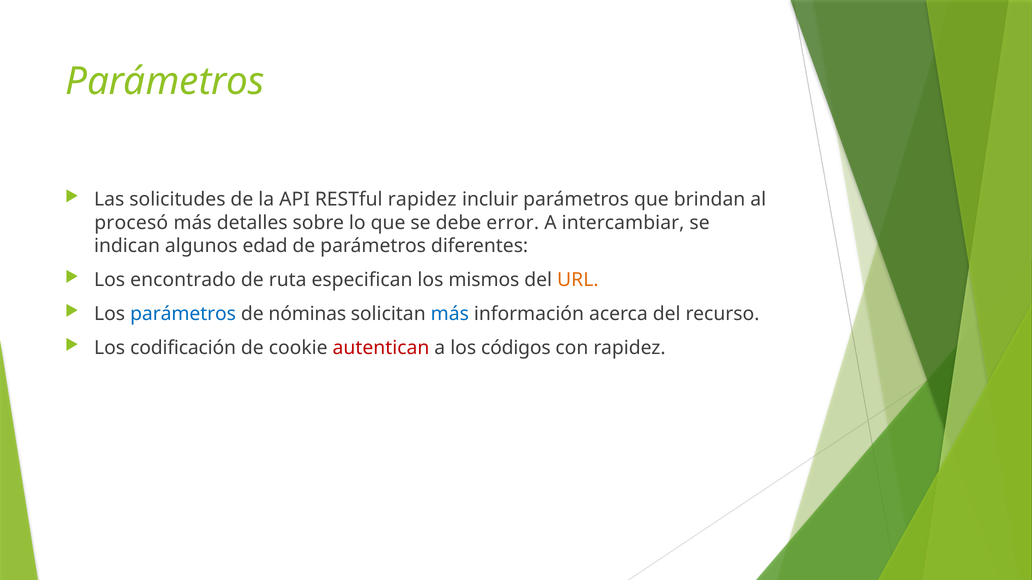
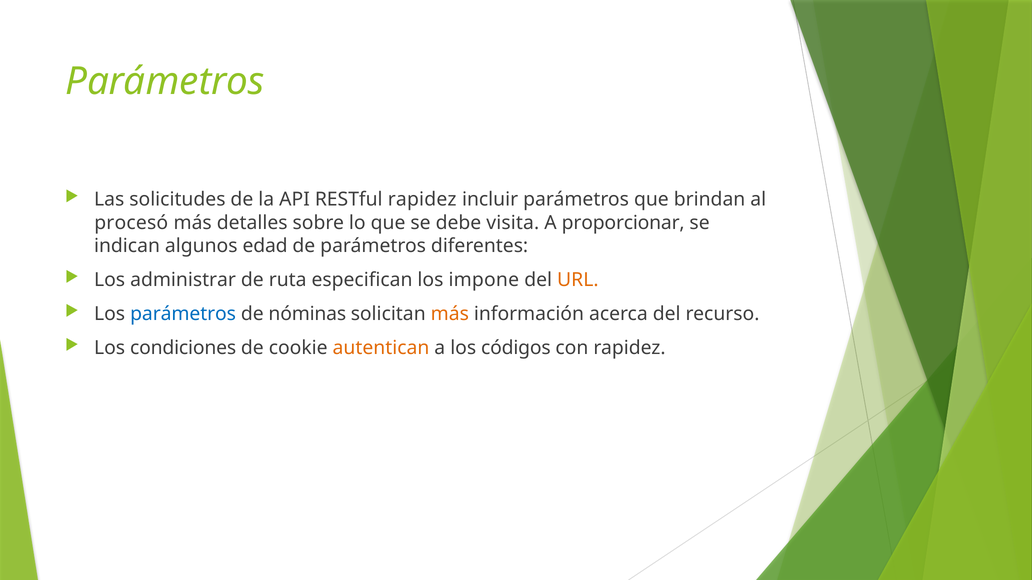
error: error -> visita
intercambiar: intercambiar -> proporcionar
encontrado: encontrado -> administrar
mismos: mismos -> impone
más at (450, 314) colour: blue -> orange
codificación: codificación -> condiciones
autentican colour: red -> orange
